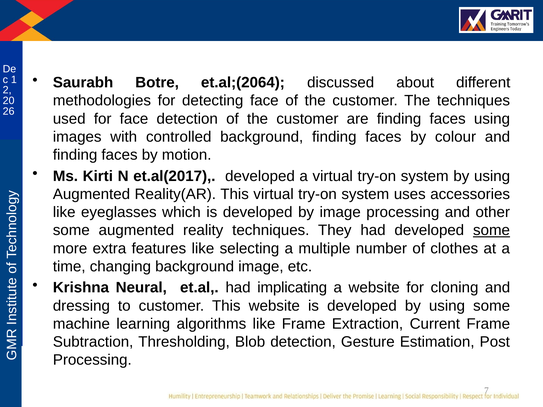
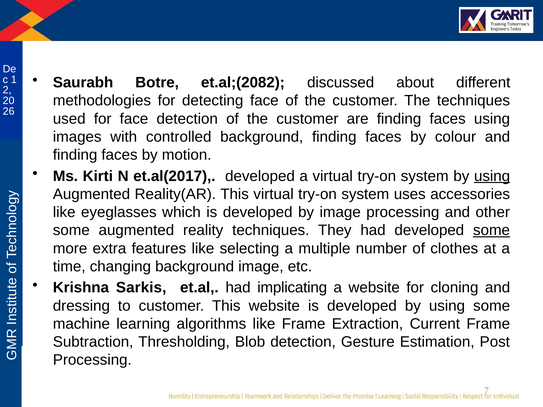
et.al;(2064: et.al;(2064 -> et.al;(2082
using at (492, 176) underline: none -> present
Neural: Neural -> Sarkis
